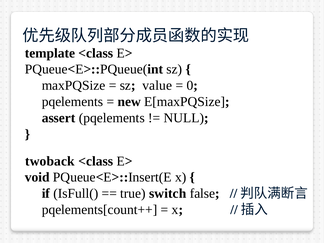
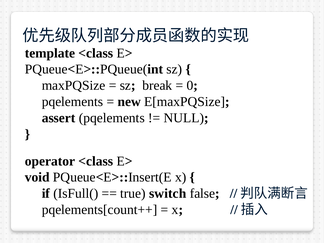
value: value -> break
twoback: twoback -> operator
